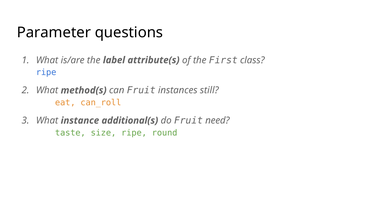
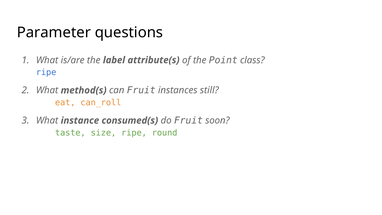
First: First -> Point
additional(s: additional(s -> consumed(s
need: need -> soon
